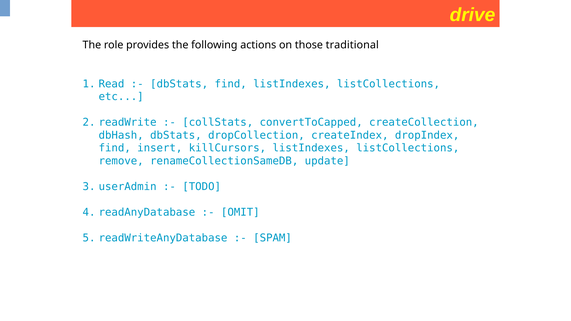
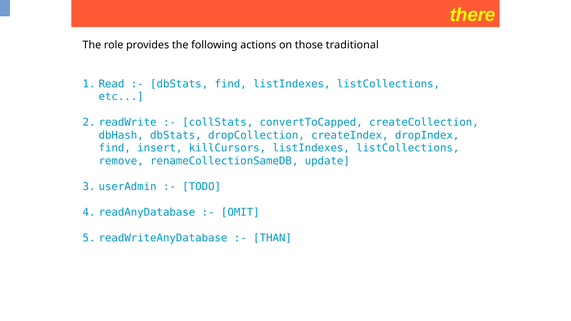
drive: drive -> there
SPAM: SPAM -> THAN
